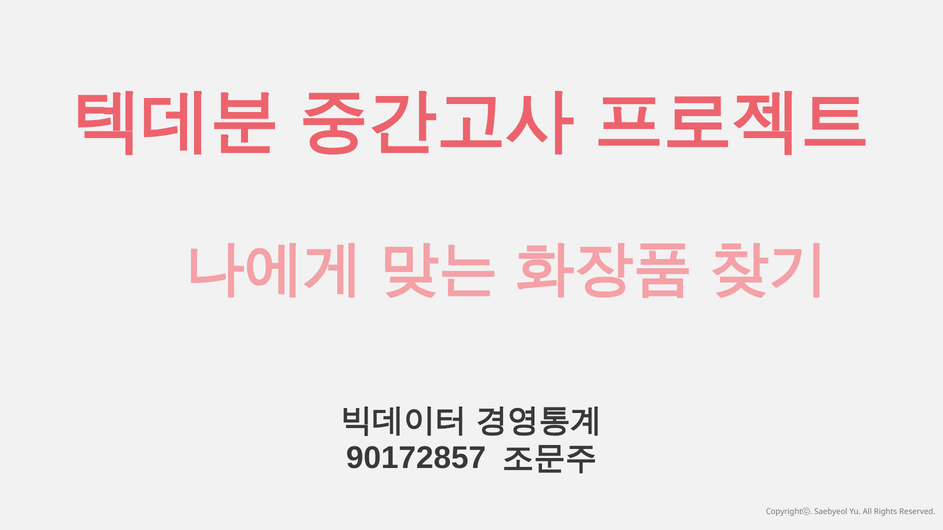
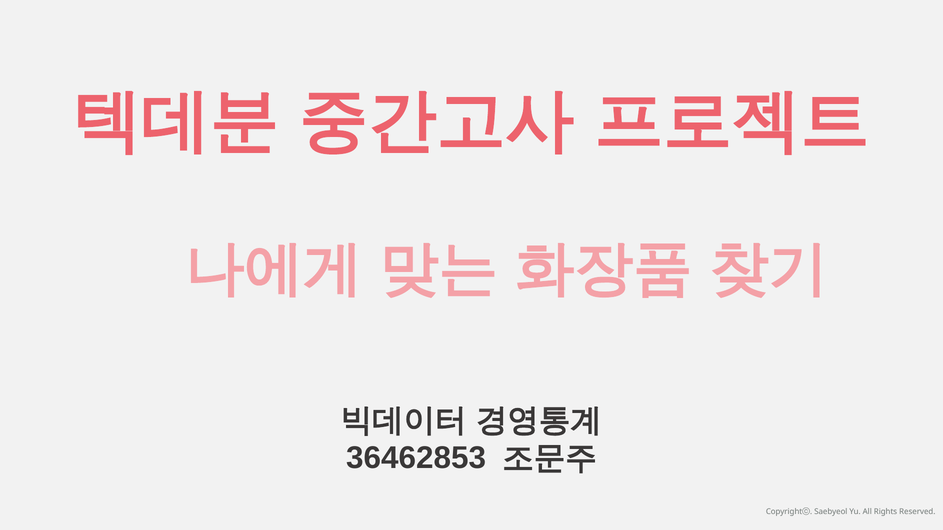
90172857: 90172857 -> 36462853
